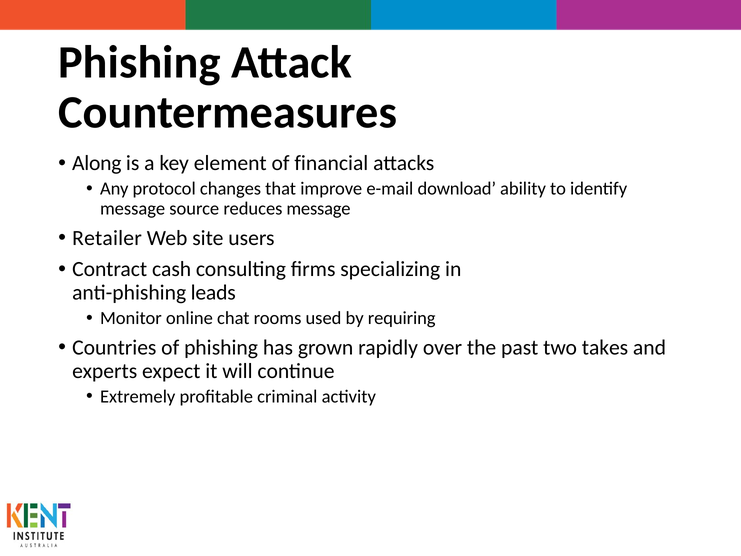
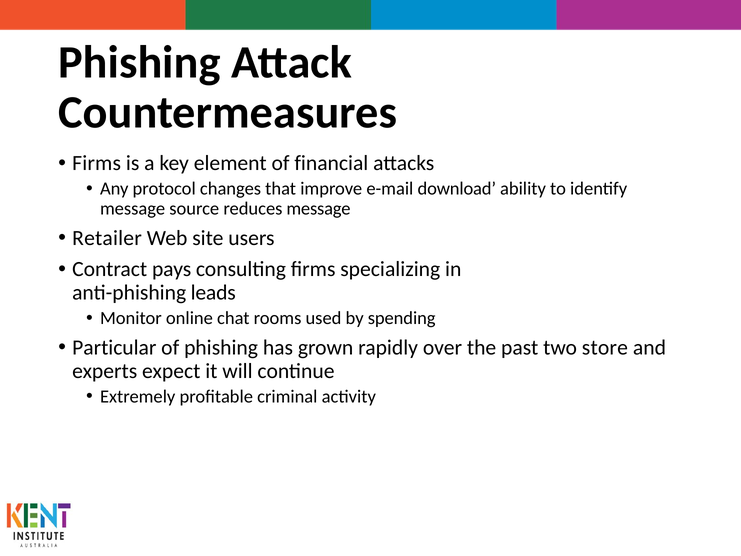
Along at (97, 163): Along -> Firms
cash: cash -> pays
requiring: requiring -> spending
Countries: Countries -> Particular
takes: takes -> store
